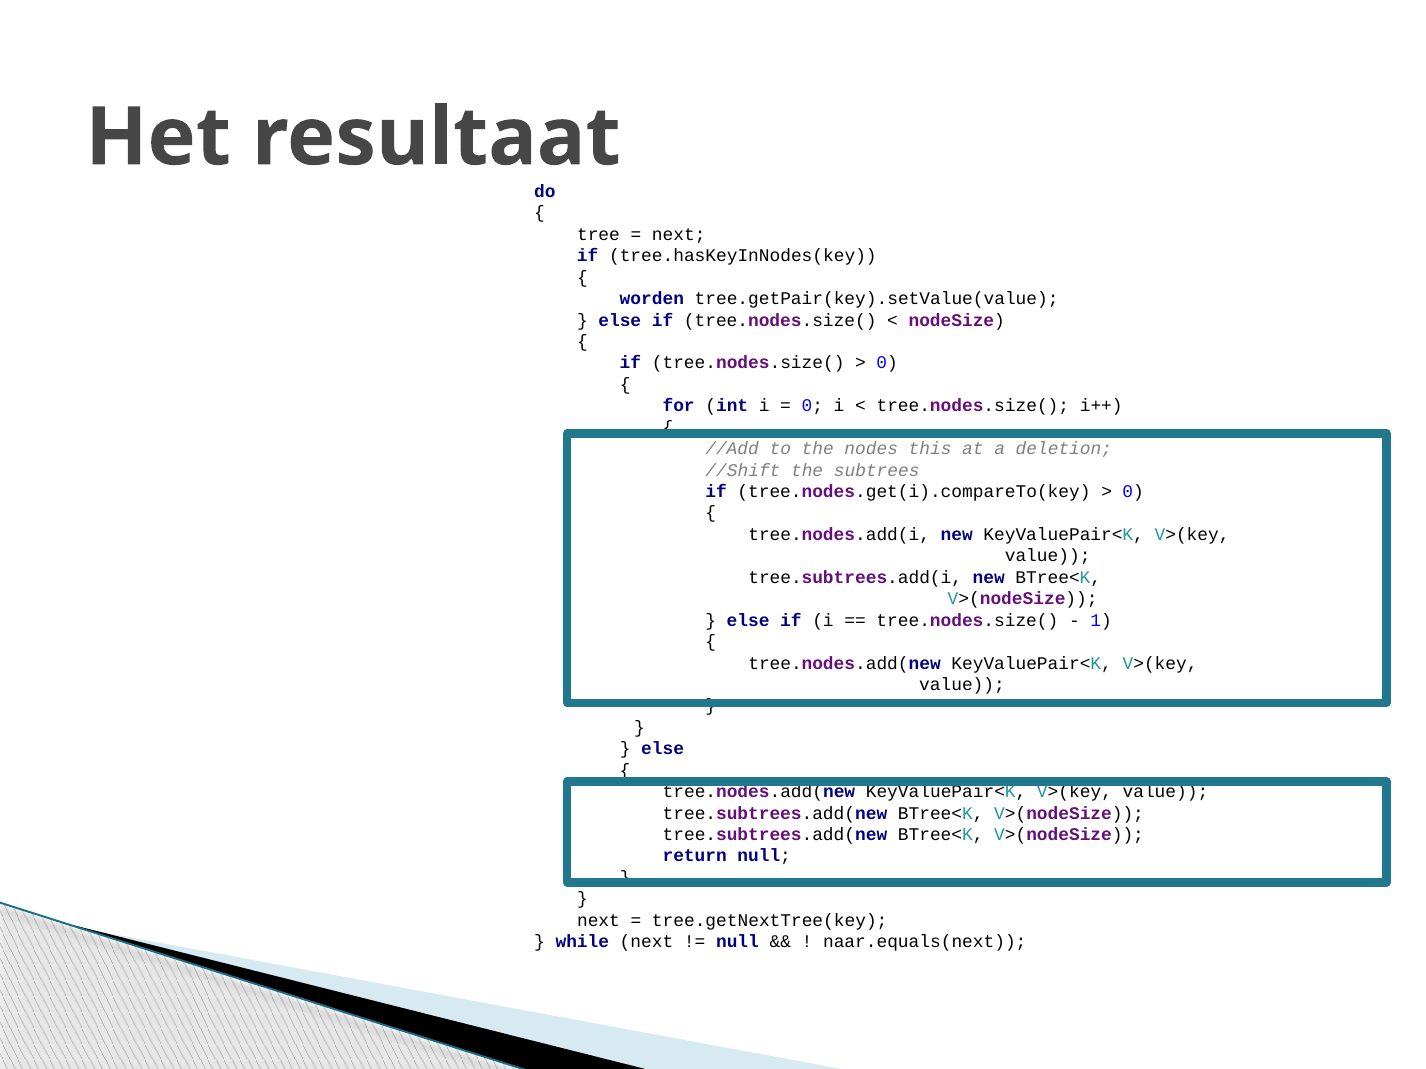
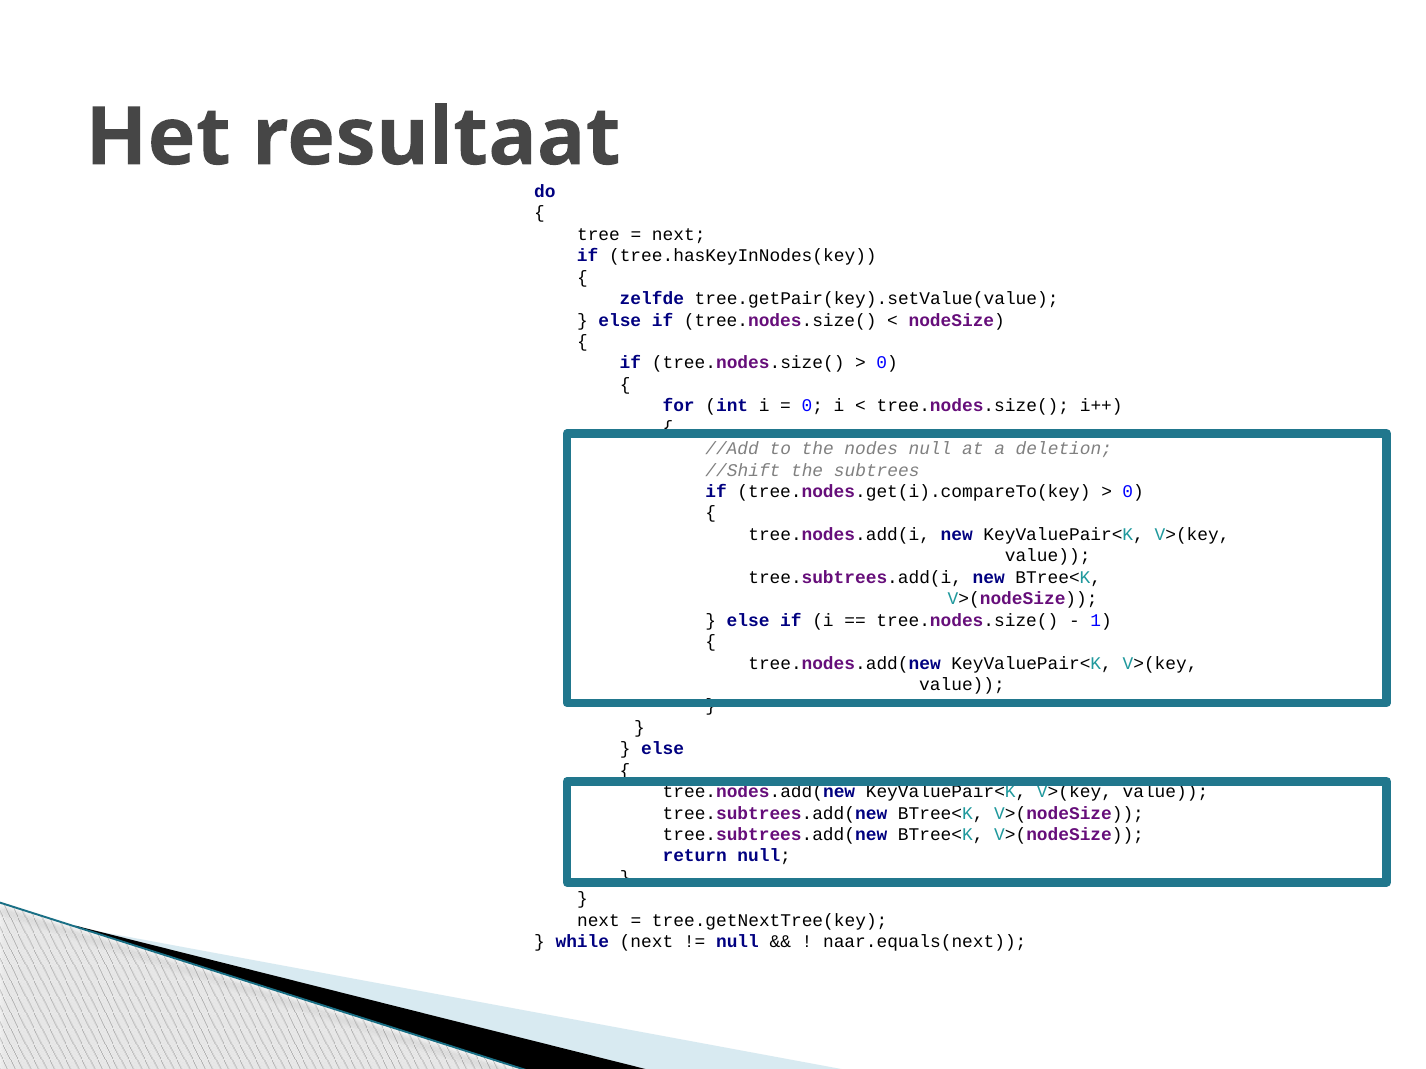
worden: worden -> zelfde
nodes this: this -> null
